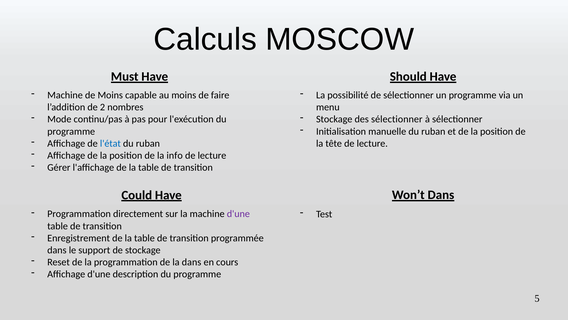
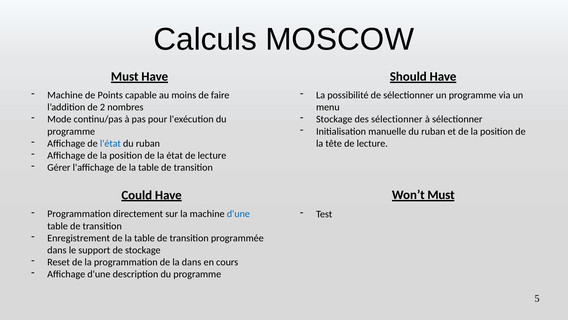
de Moins: Moins -> Points
info: info -> état
Won’t Dans: Dans -> Must
d'une at (238, 214) colour: purple -> blue
